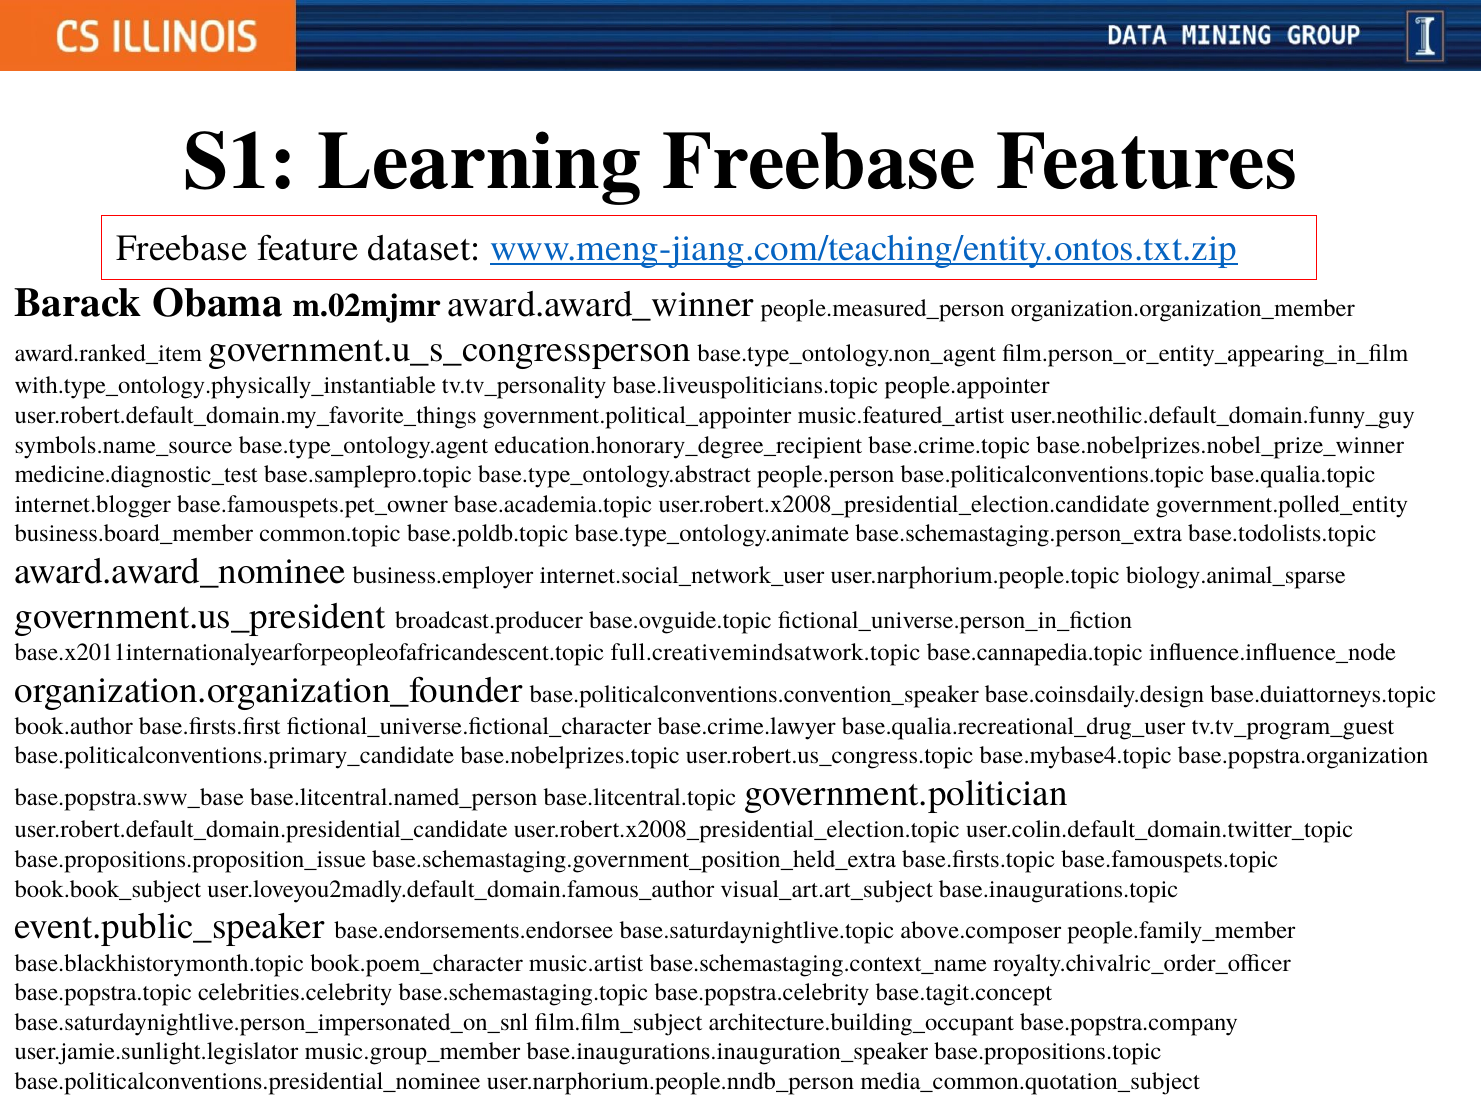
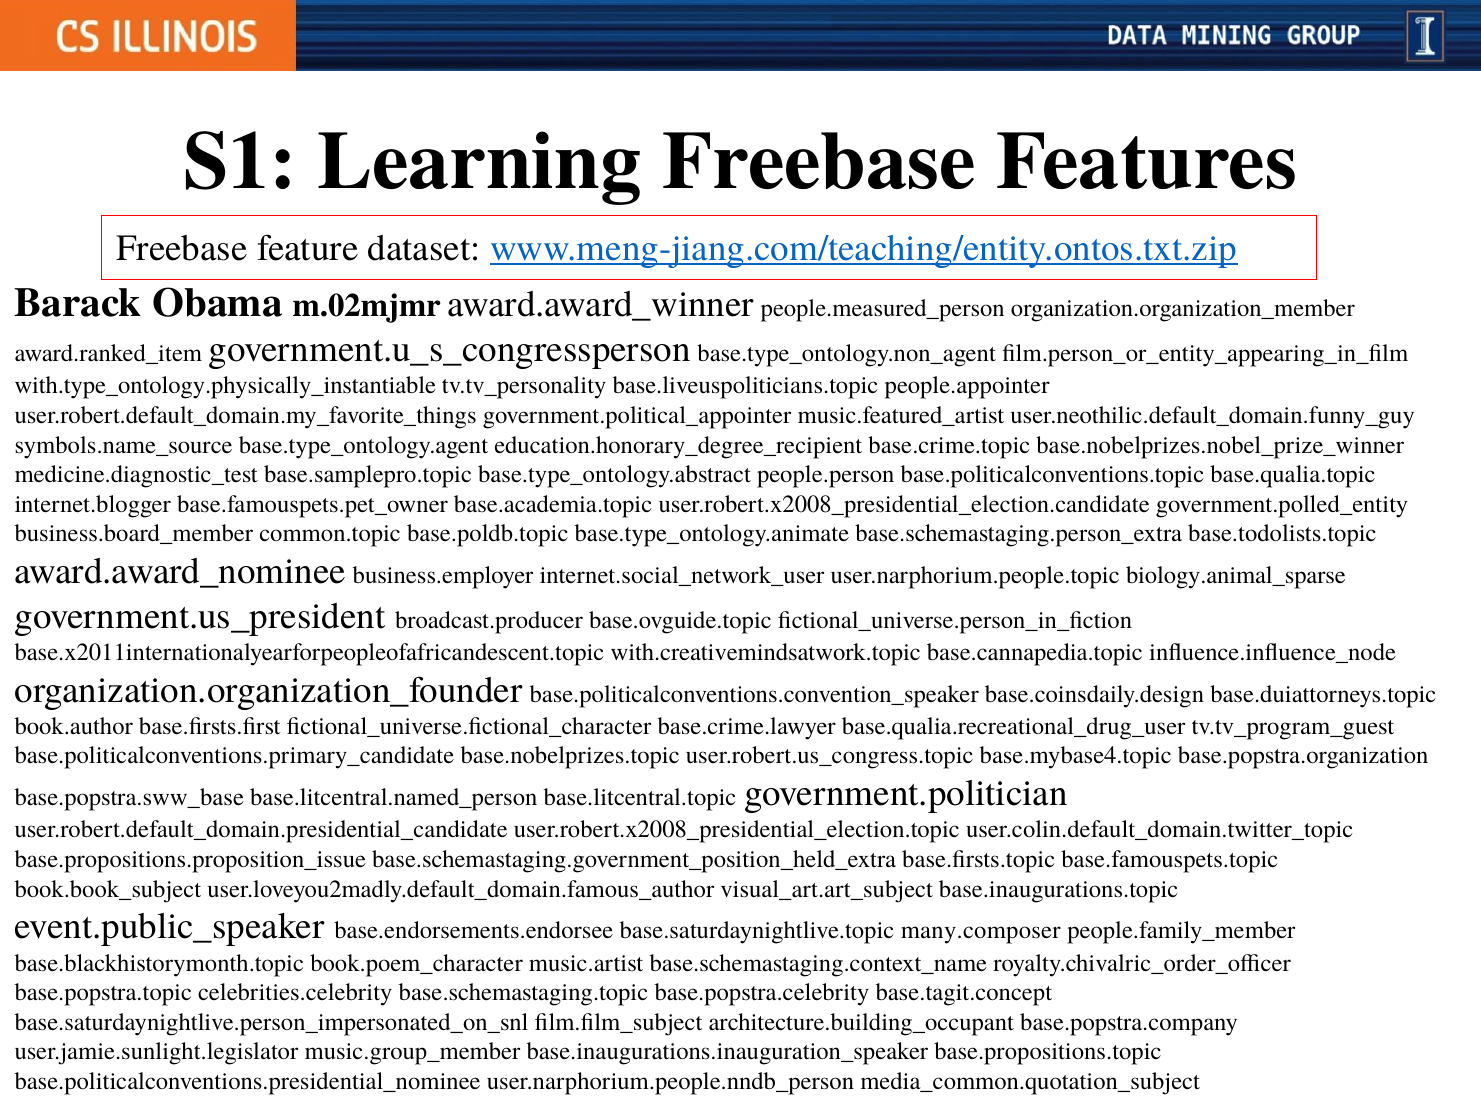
full.creativemindsatwork.topic: full.creativemindsatwork.topic -> with.creativemindsatwork.topic
above.composer: above.composer -> many.composer
